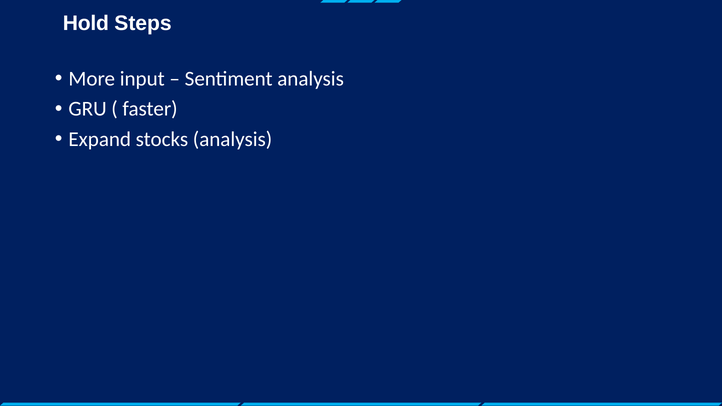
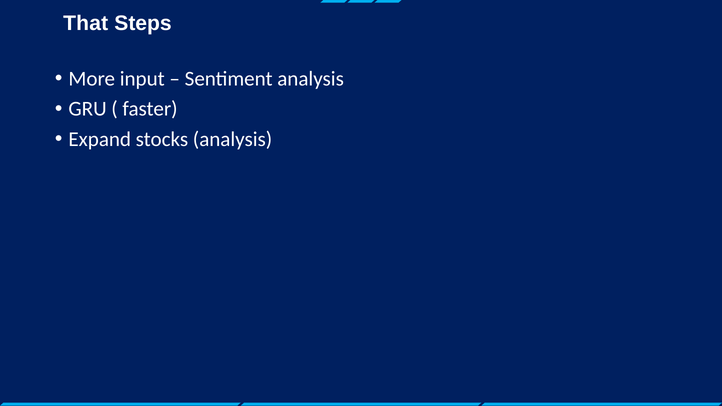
Hold: Hold -> That
